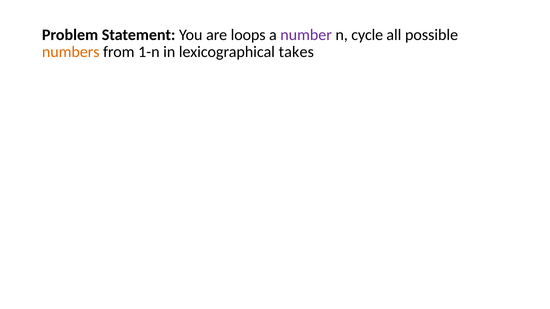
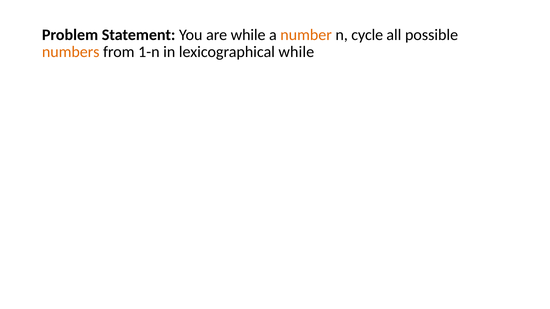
are loops: loops -> while
number colour: purple -> orange
lexicographical takes: takes -> while
